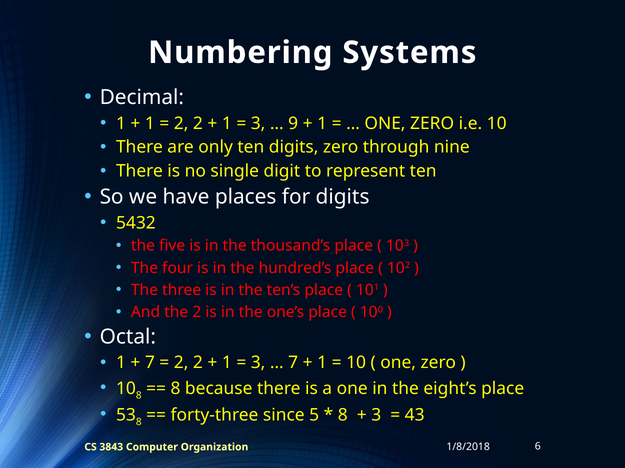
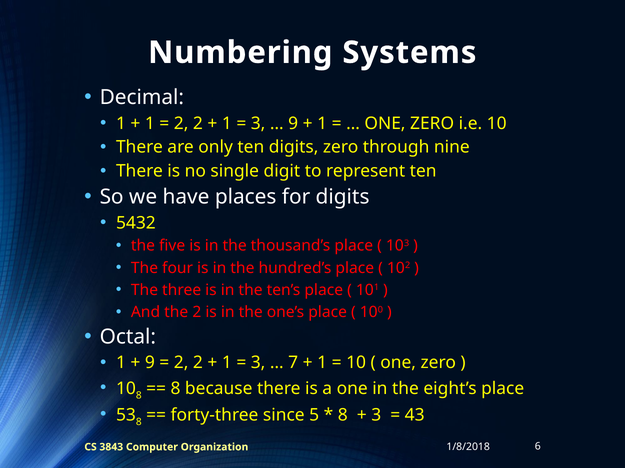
7 at (150, 363): 7 -> 9
